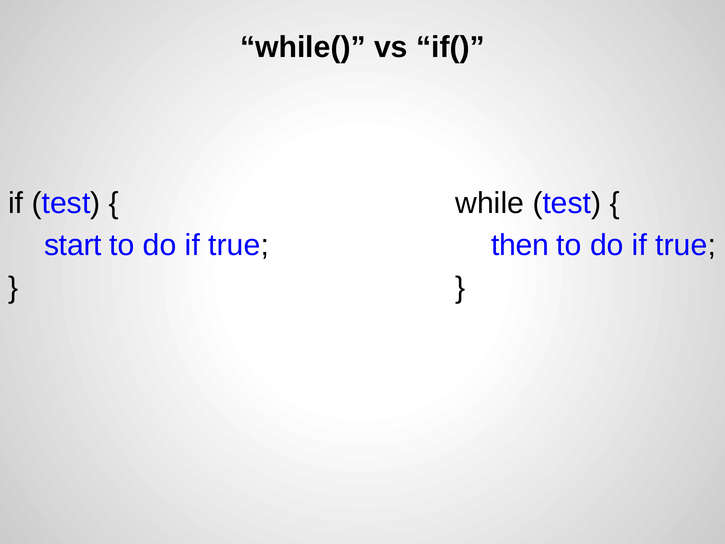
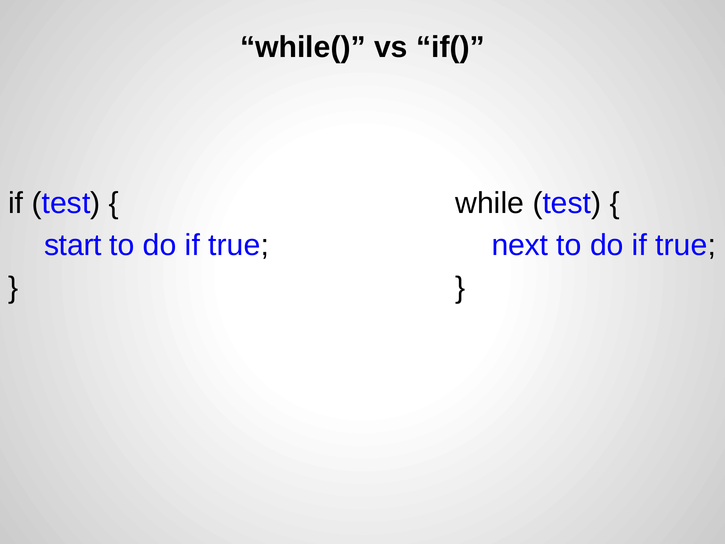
then: then -> next
